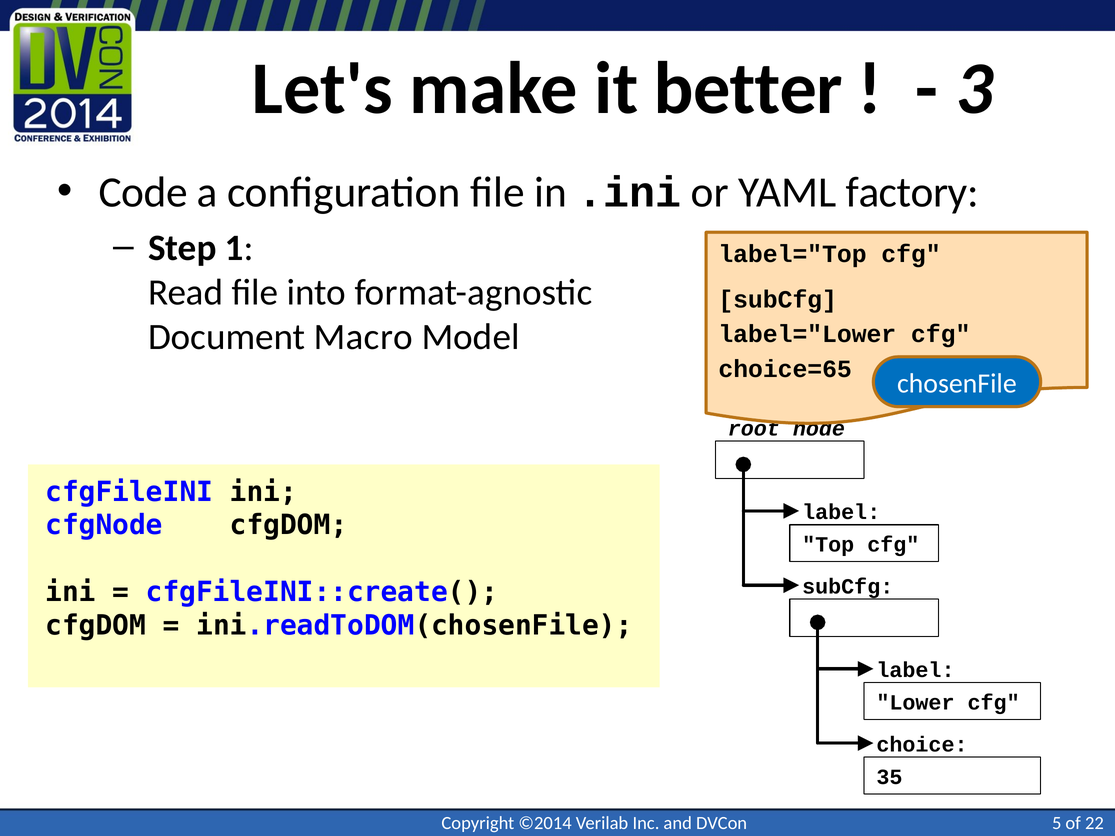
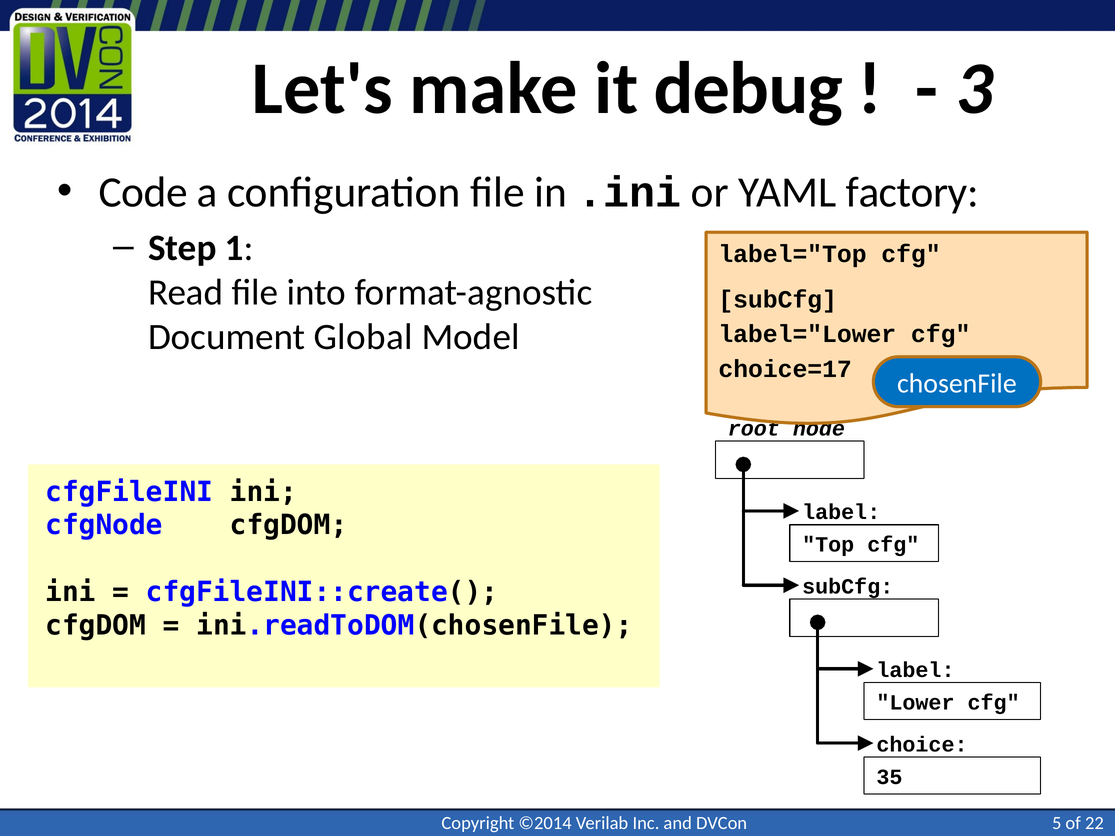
better: better -> debug
Macro: Macro -> Global
choice=65: choice=65 -> choice=17
